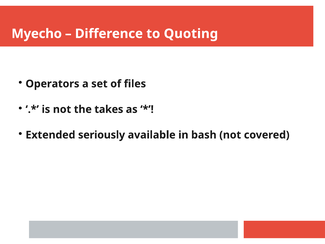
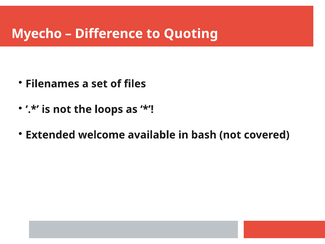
Operators: Operators -> Filenames
takes: takes -> loops
seriously: seriously -> welcome
